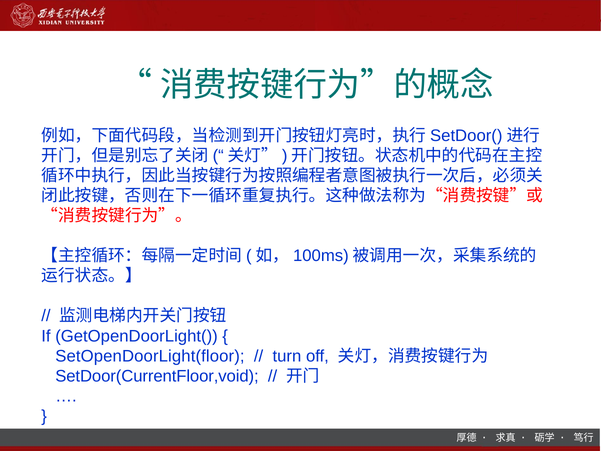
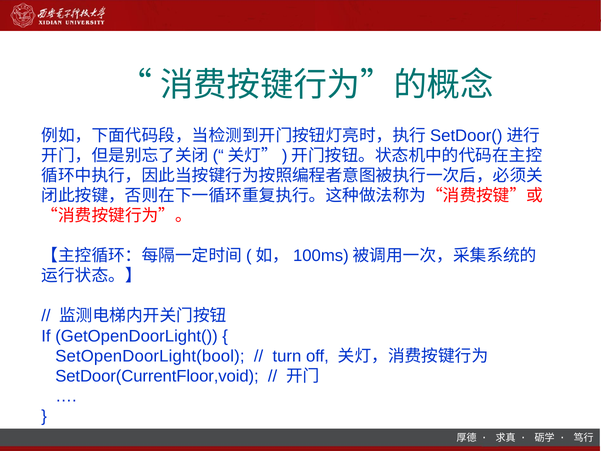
SetOpenDoorLight(floor: SetOpenDoorLight(floor -> SetOpenDoorLight(bool
